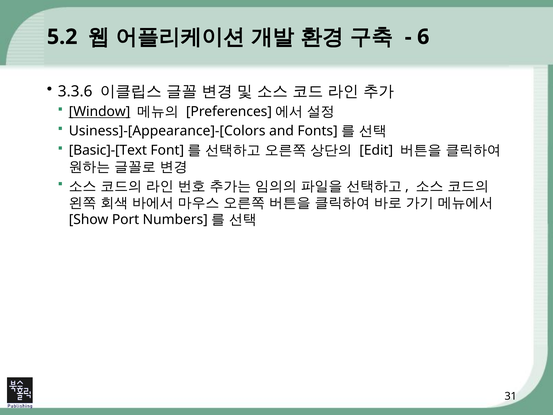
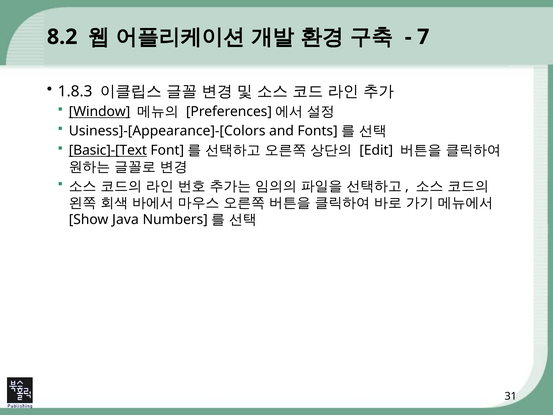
5.2: 5.2 -> 8.2
6: 6 -> 7
3.3.6: 3.3.6 -> 1.8.3
Basic]-[Text underline: none -> present
Port: Port -> Java
